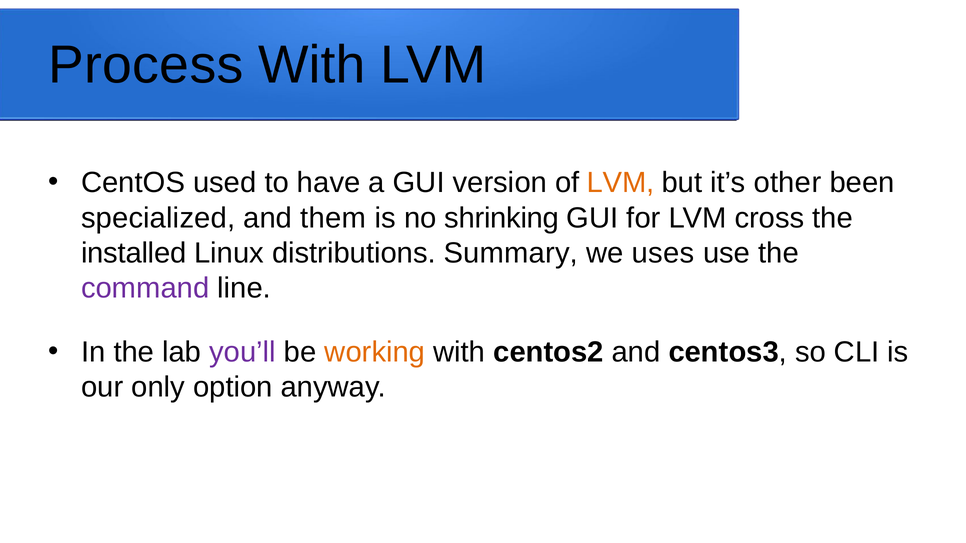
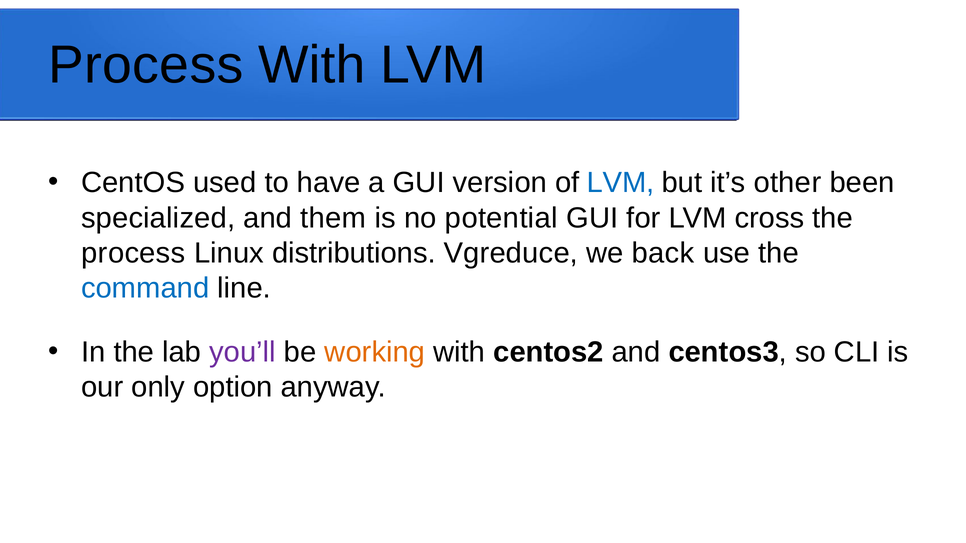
LVM at (621, 183) colour: orange -> blue
shrinking: shrinking -> potential
installed at (134, 253): installed -> process
Summary: Summary -> Vgreduce
uses: uses -> back
command colour: purple -> blue
